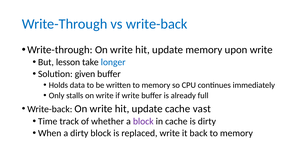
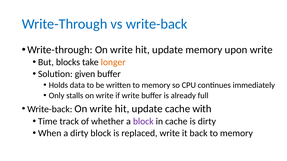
lesson: lesson -> blocks
longer colour: blue -> orange
vast: vast -> with
